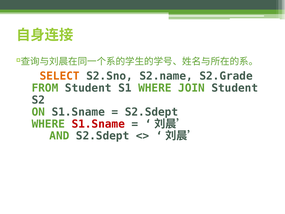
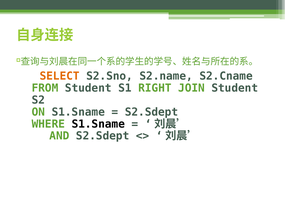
S2.Grade: S2.Grade -> S2.Cname
S1 WHERE: WHERE -> RIGHT
S1.Sname at (98, 124) colour: red -> black
